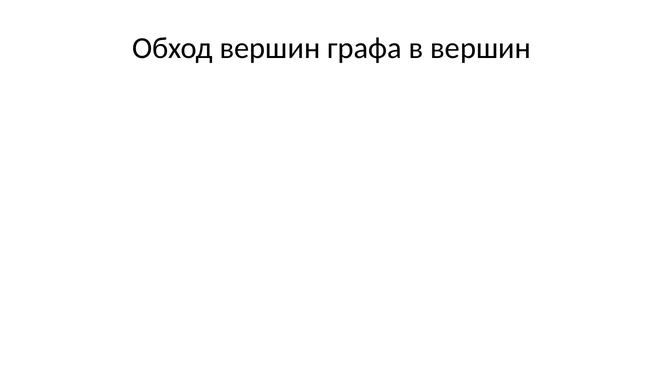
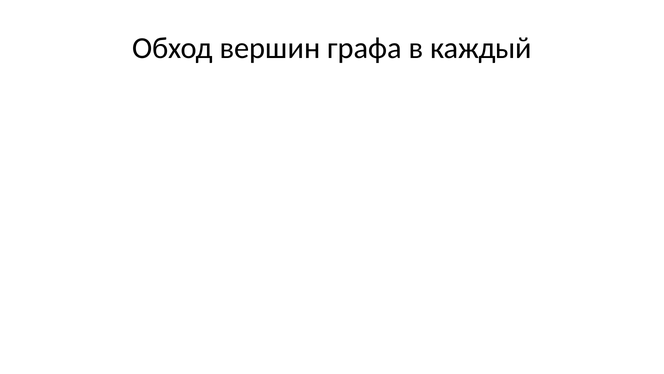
в вершин: вершин -> каждый
